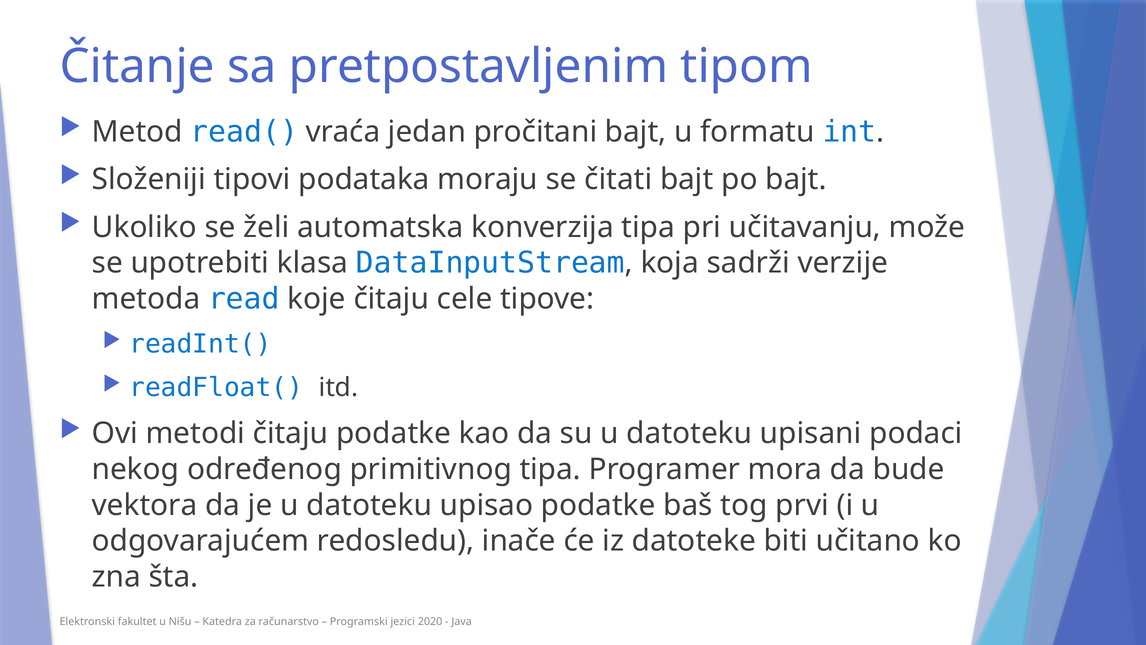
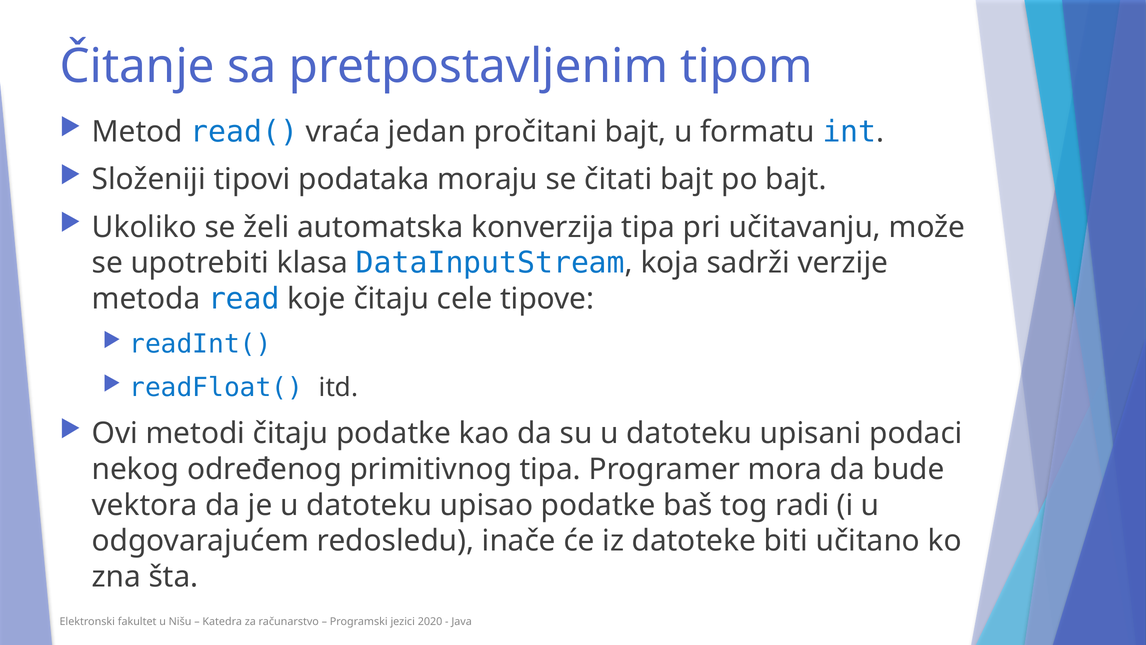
prvi: prvi -> radi
